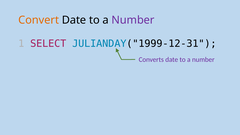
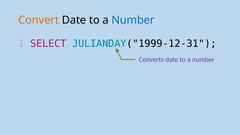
Number at (133, 20) colour: purple -> blue
